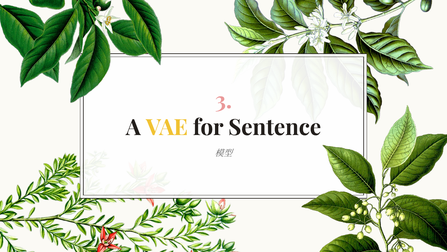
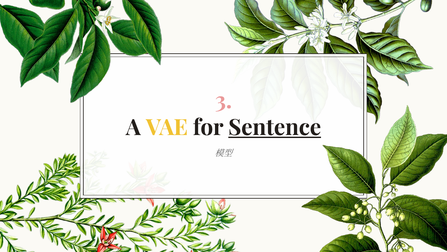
Sentence underline: none -> present
